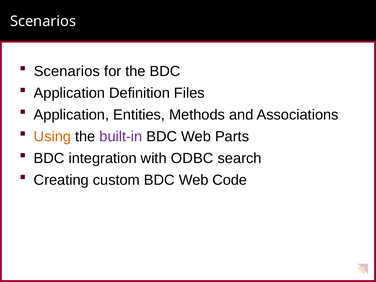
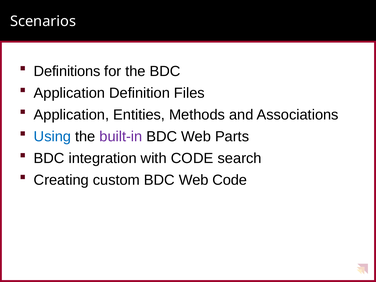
Scenarios at (67, 71): Scenarios -> Definitions
Using colour: orange -> blue
with ODBC: ODBC -> CODE
